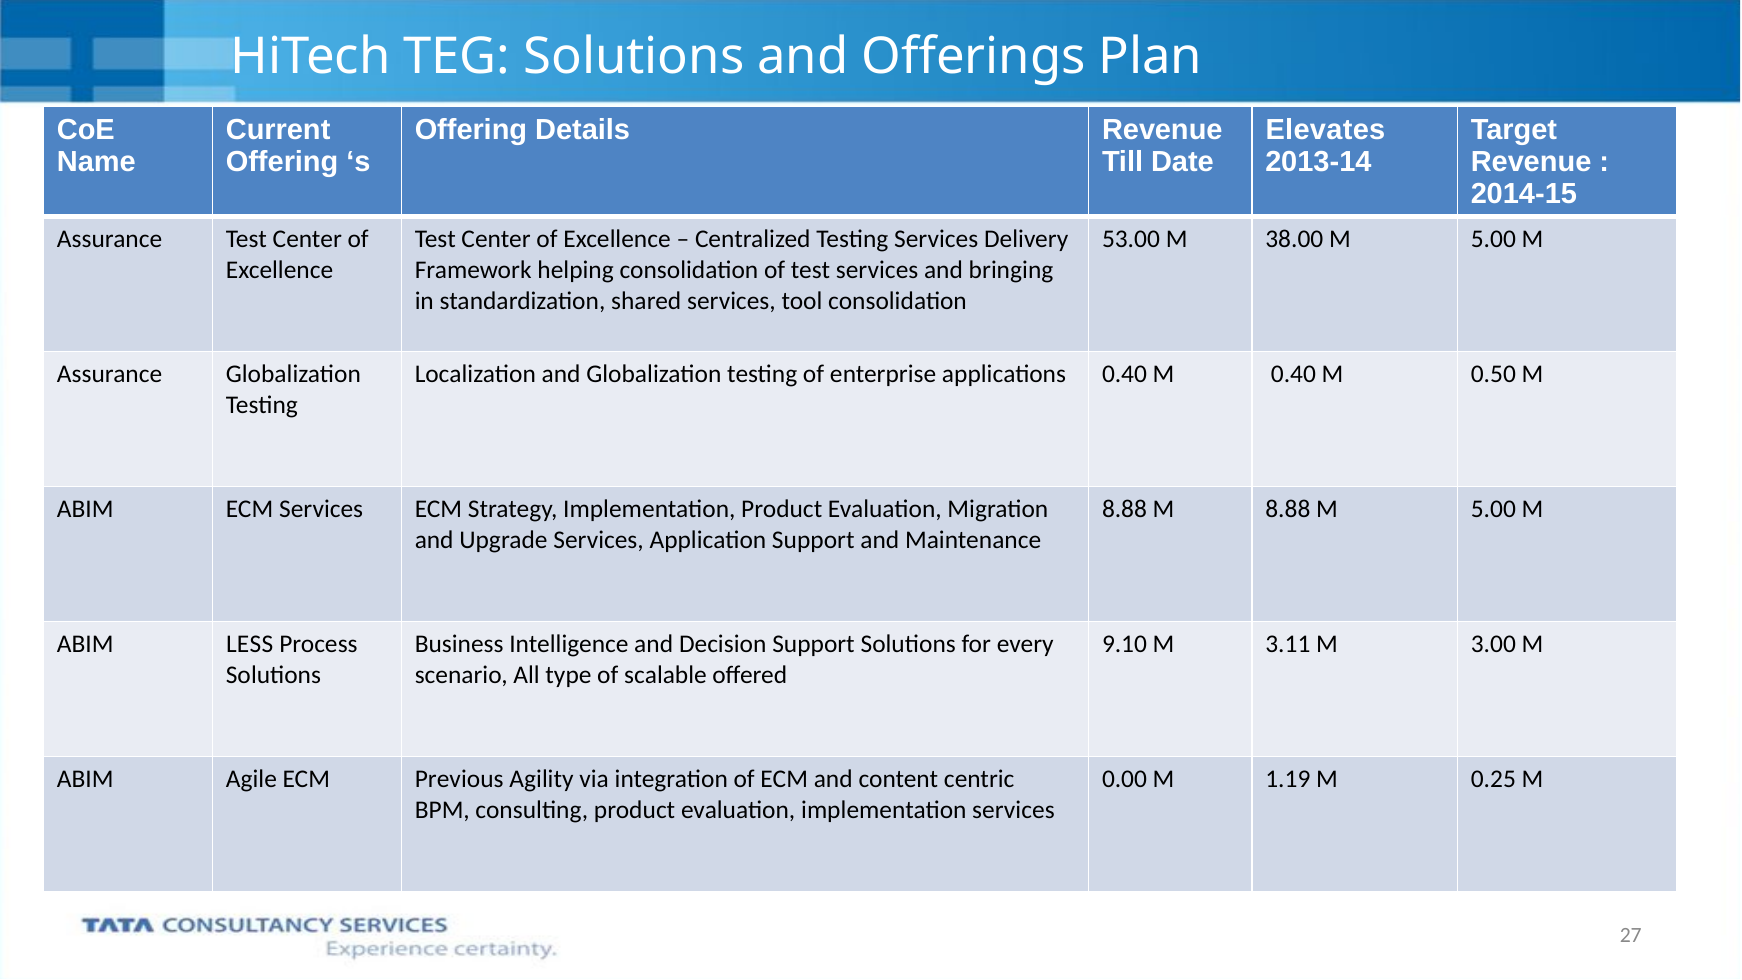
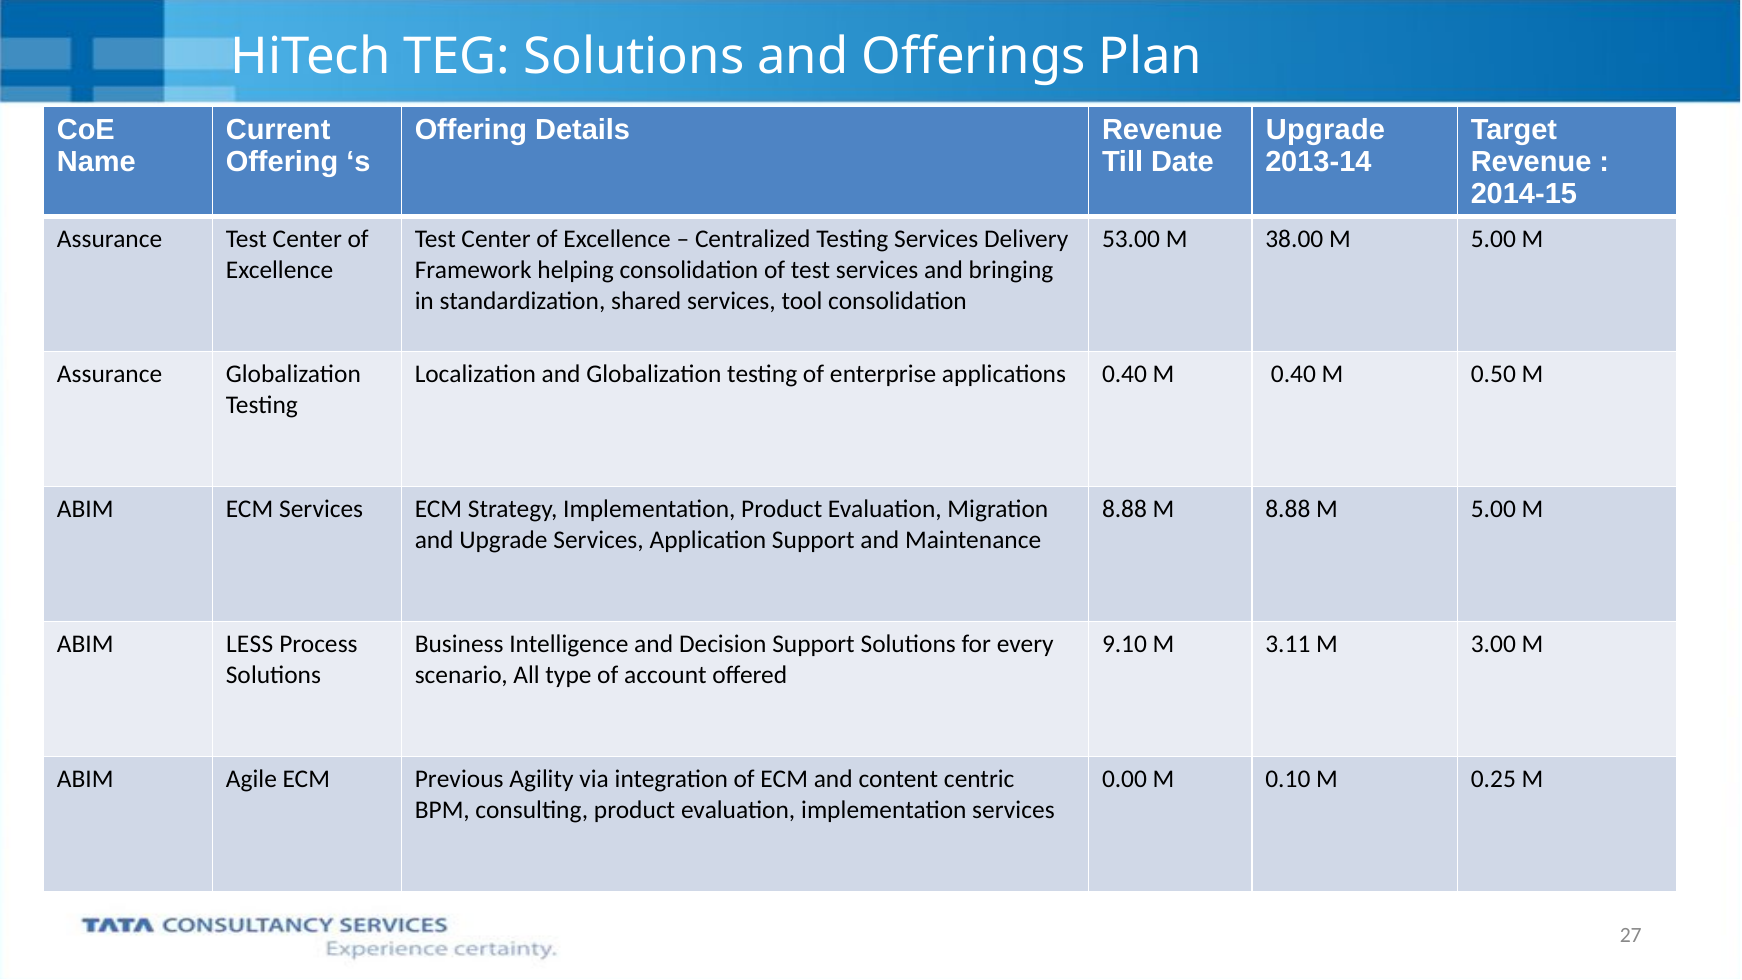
Elevates at (1325, 130): Elevates -> Upgrade
scalable: scalable -> account
1.19: 1.19 -> 0.10
